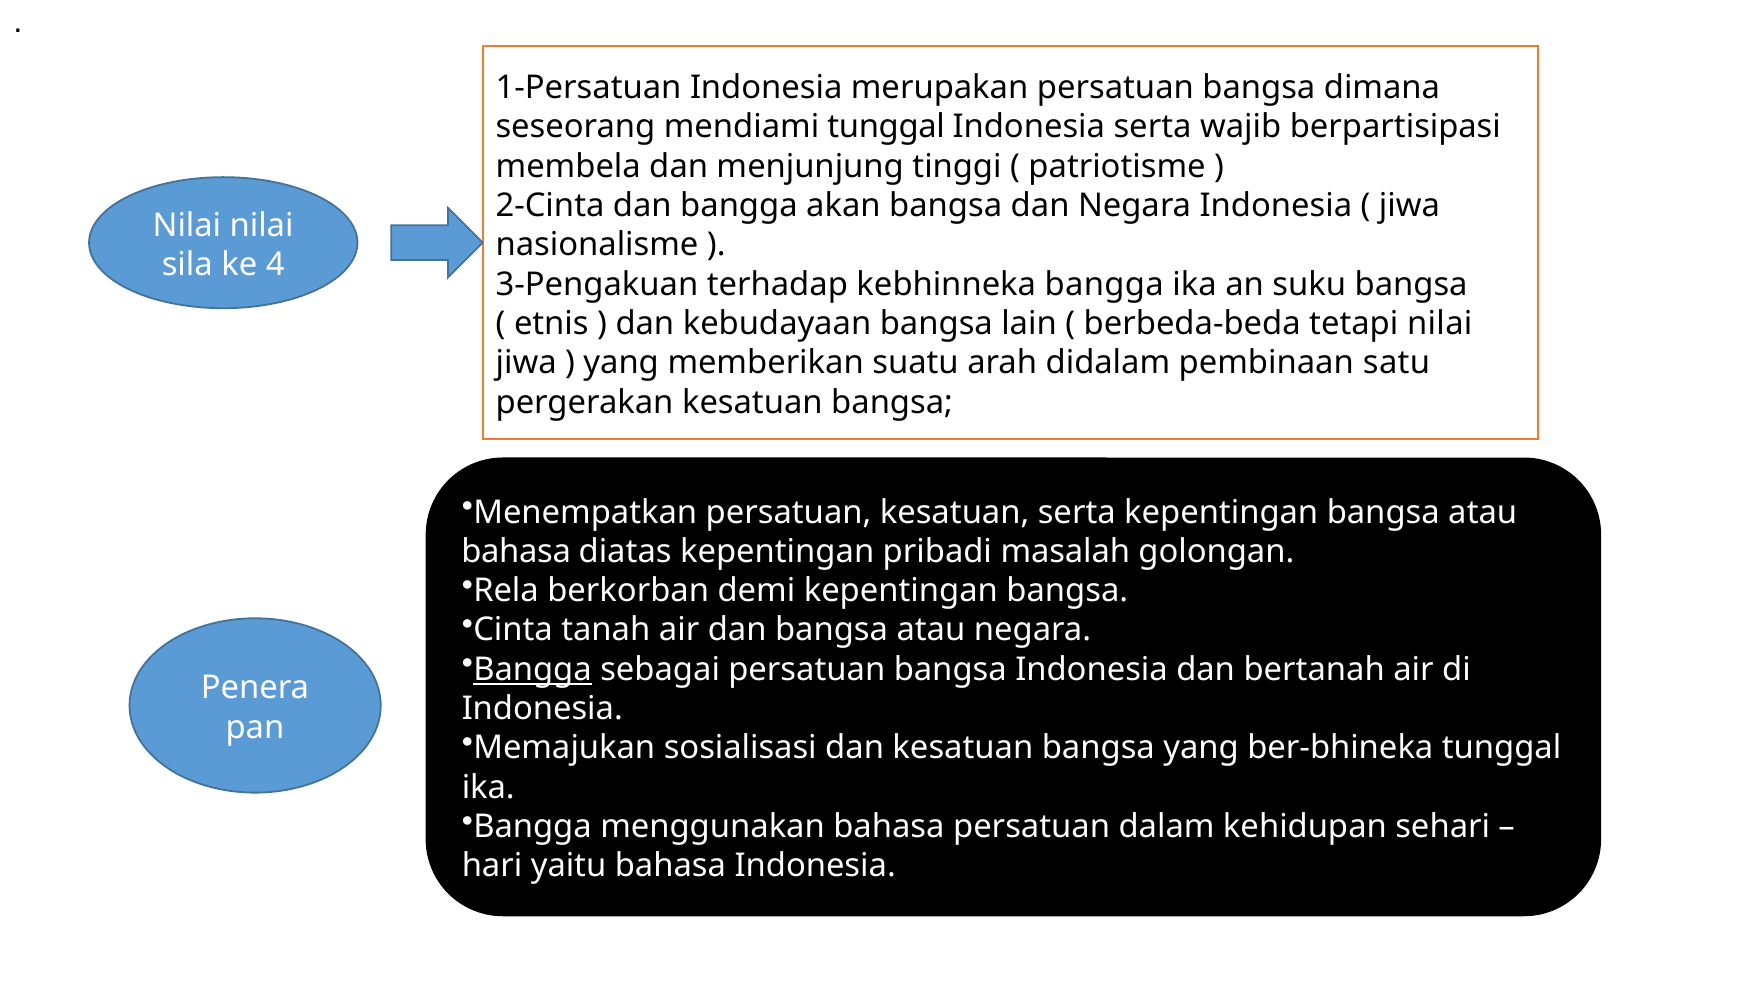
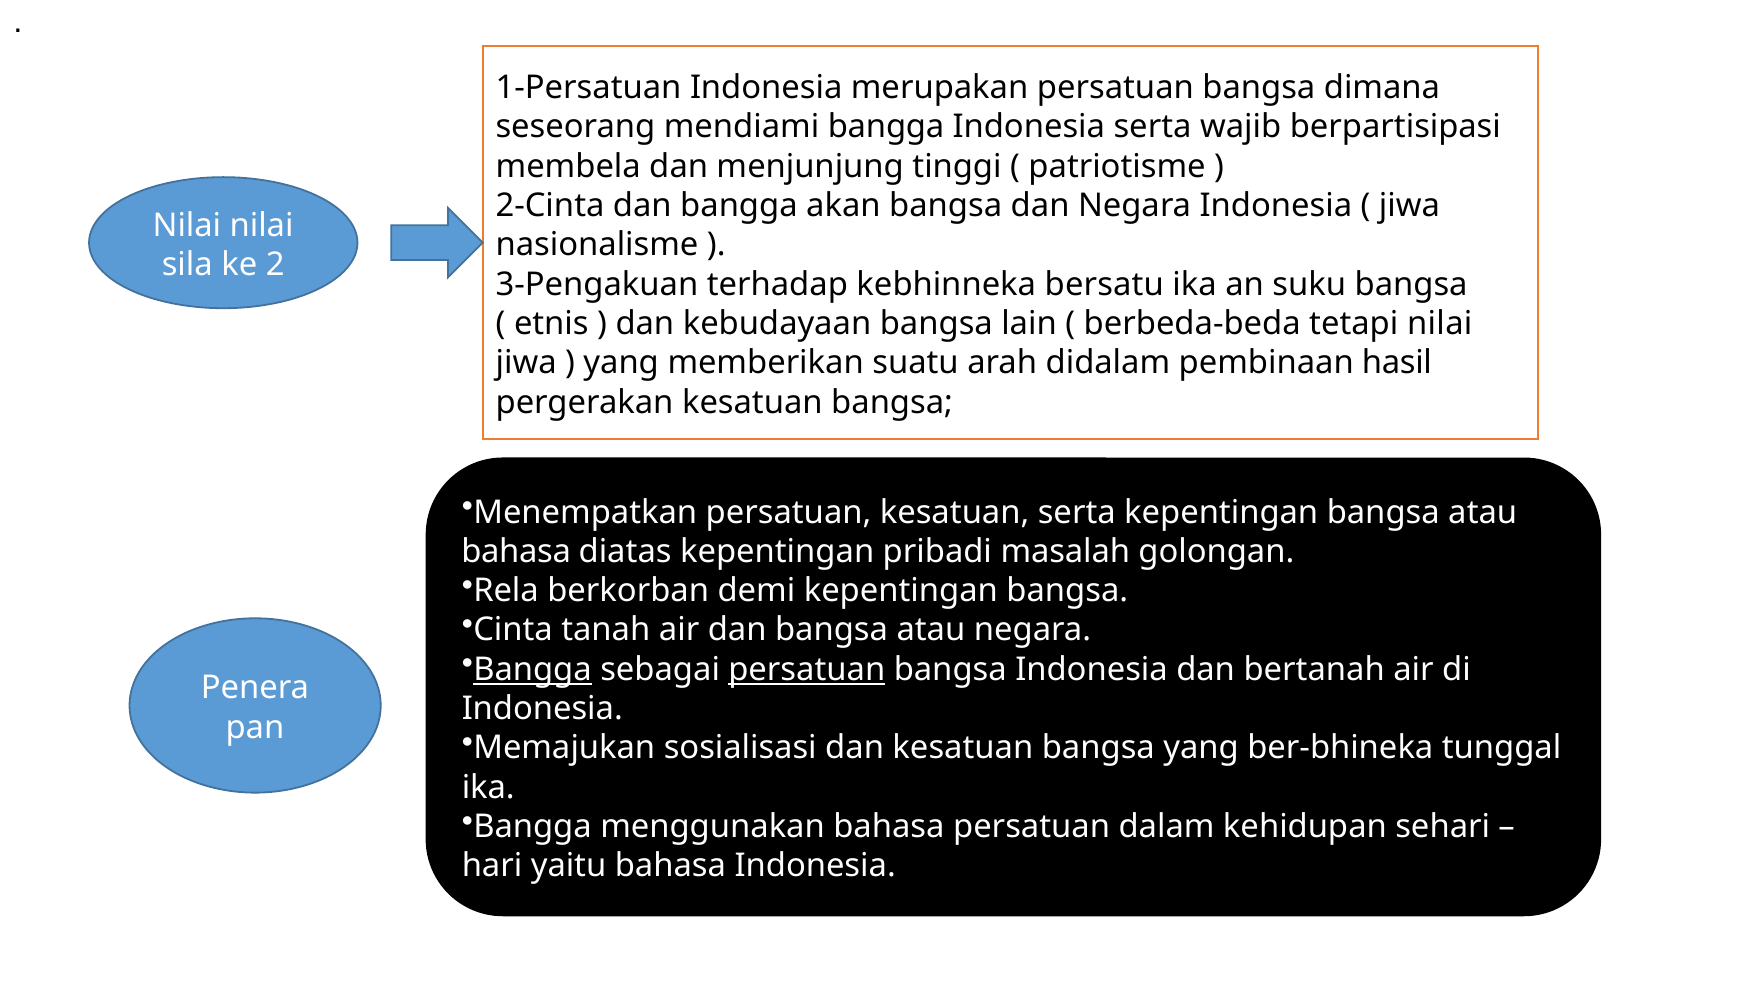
mendiami tunggal: tunggal -> bangga
4: 4 -> 2
kebhinneka bangga: bangga -> bersatu
satu: satu -> hasil
persatuan at (807, 670) underline: none -> present
